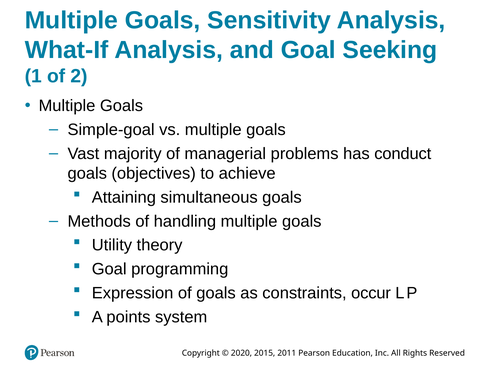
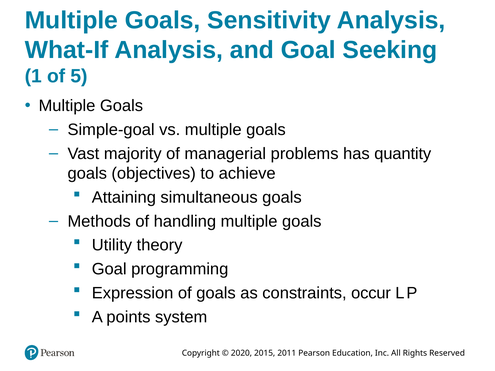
2: 2 -> 5
conduct: conduct -> quantity
